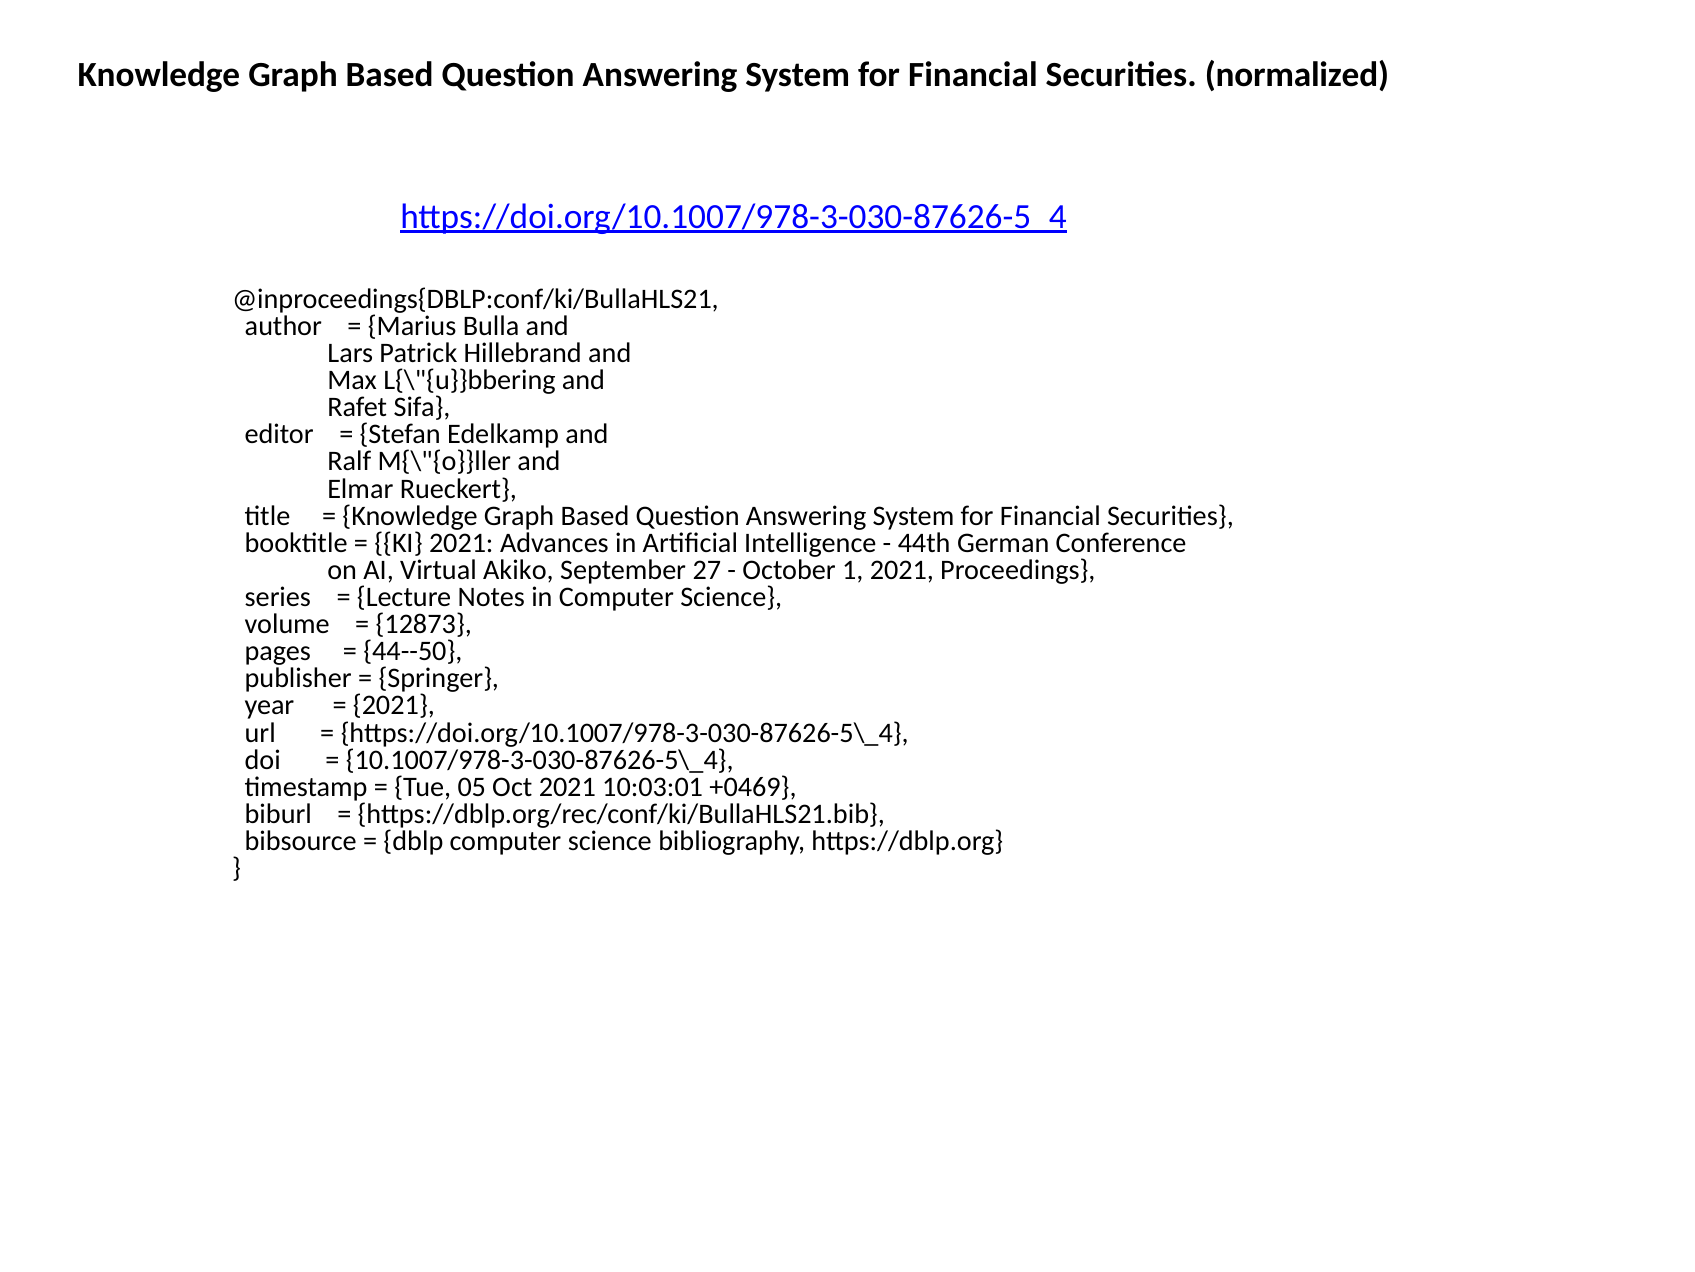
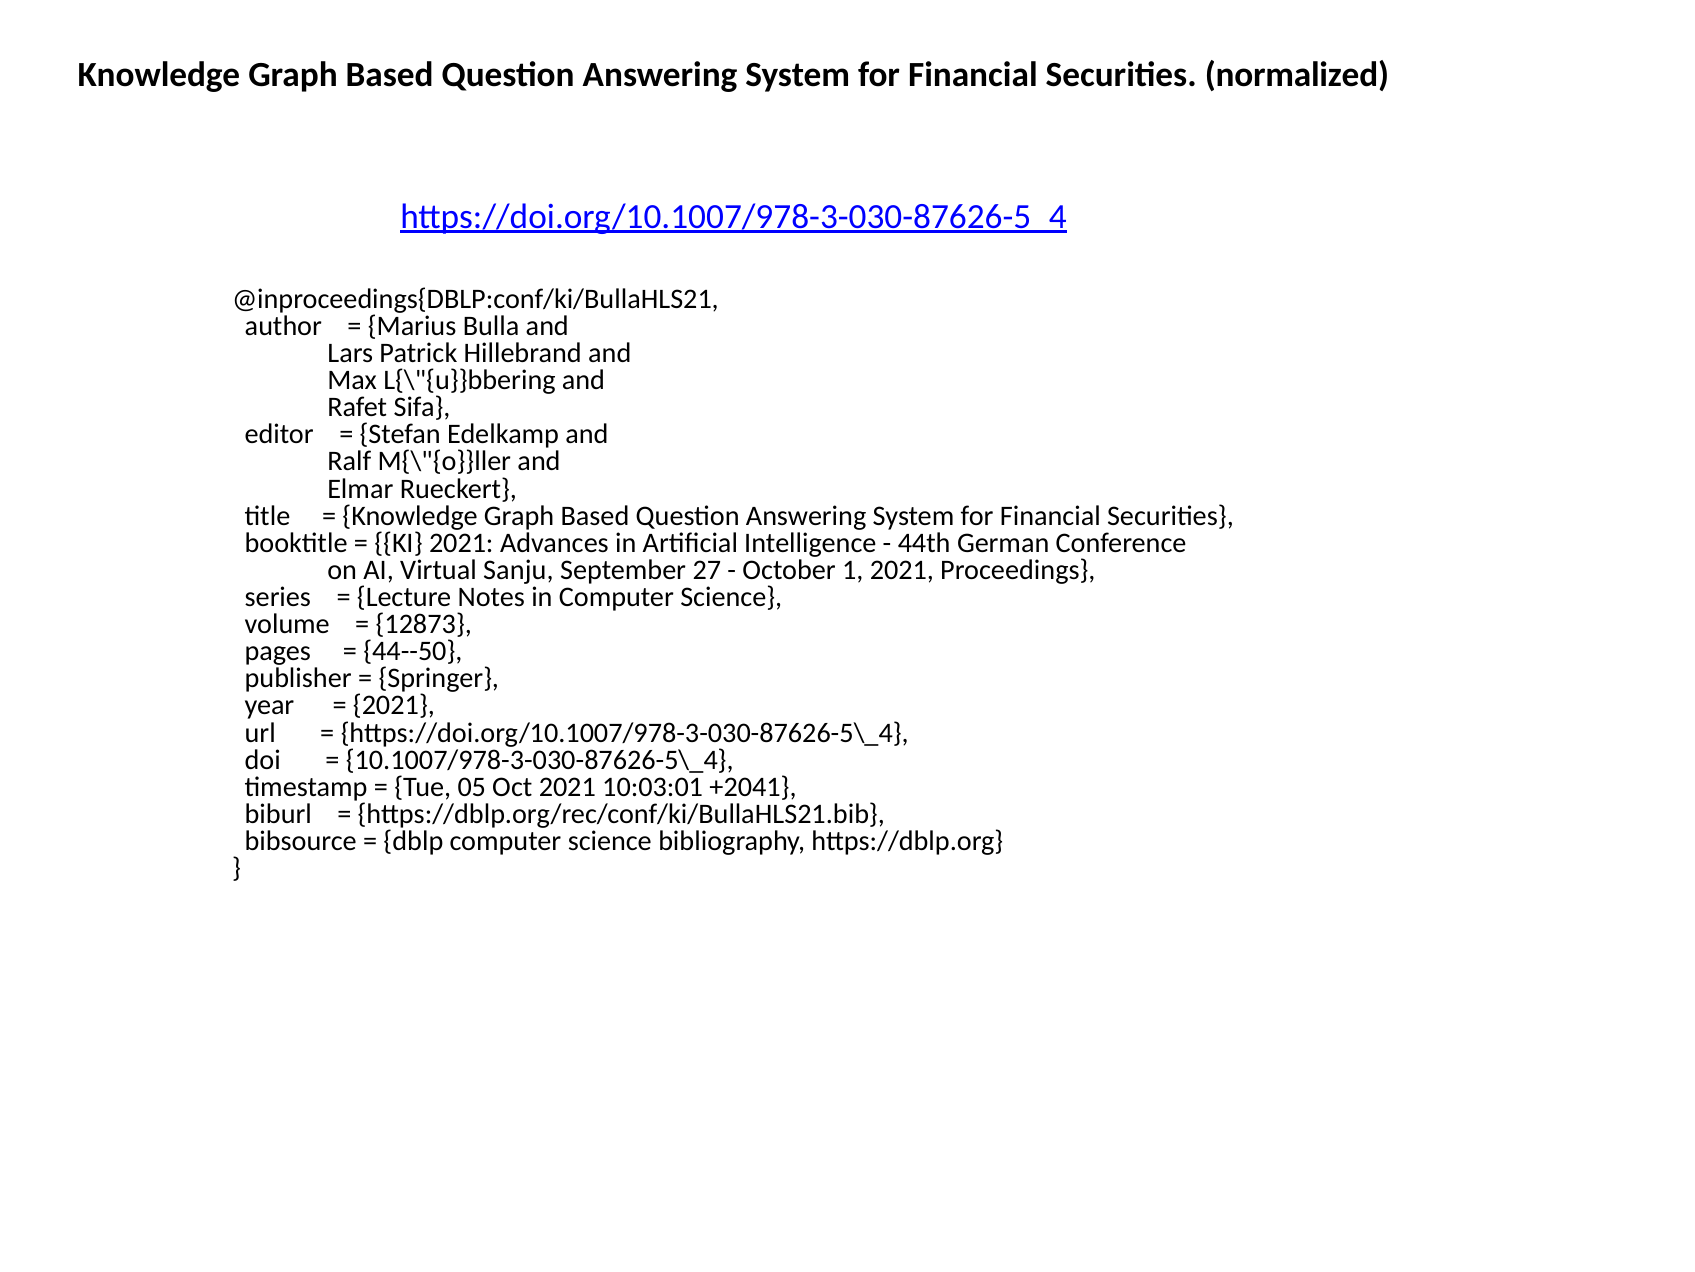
Akiko: Akiko -> Sanju
+0469: +0469 -> +2041
